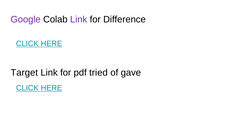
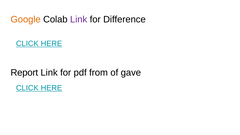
Google colour: purple -> orange
Target: Target -> Report
tried: tried -> from
